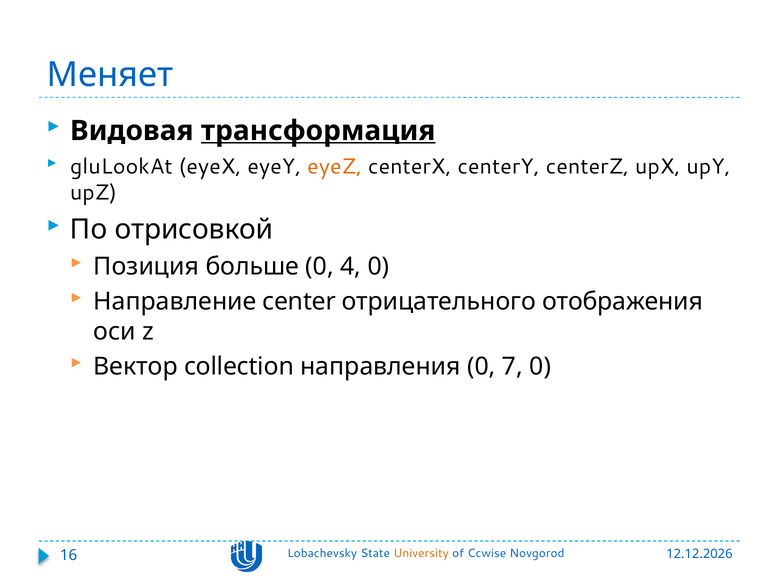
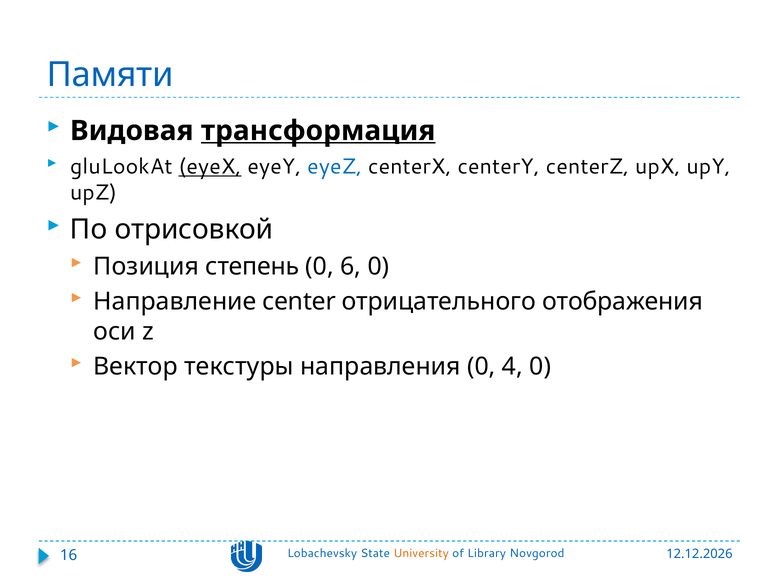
Меняет: Меняет -> Памяти
eyeX underline: none -> present
eyeZ colour: orange -> blue
больше: больше -> степень
4: 4 -> 6
collection: collection -> текстуры
7: 7 -> 4
Ccwise: Ccwise -> Library
